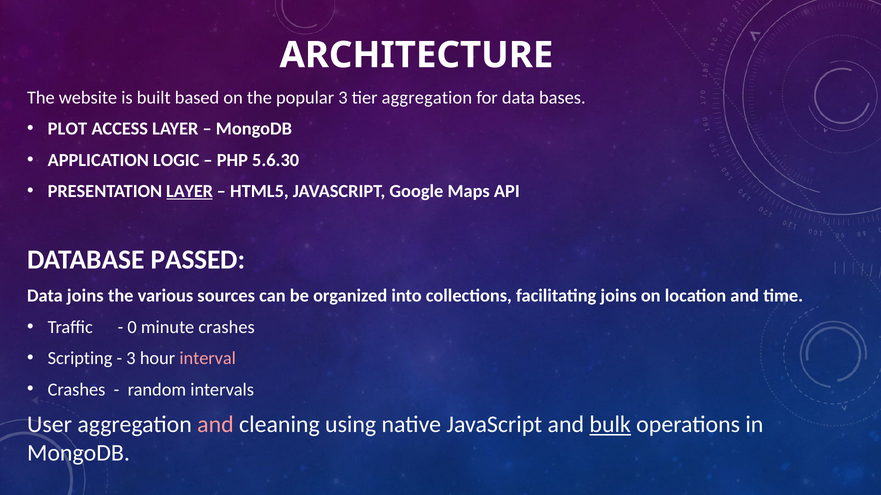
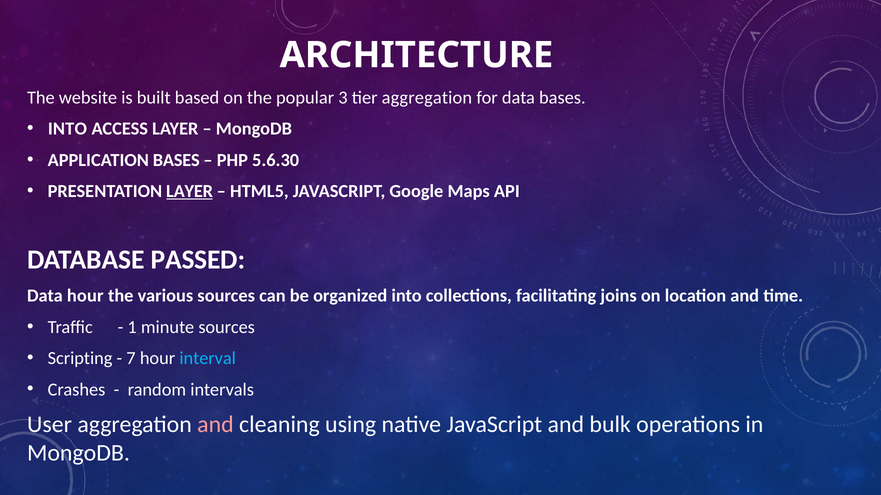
PLOT at (67, 129): PLOT -> INTO
APPLICATION LOGIC: LOGIC -> BASES
Data joins: joins -> hour
0: 0 -> 1
minute crashes: crashes -> sources
3 at (131, 359): 3 -> 7
interval colour: pink -> light blue
bulk underline: present -> none
